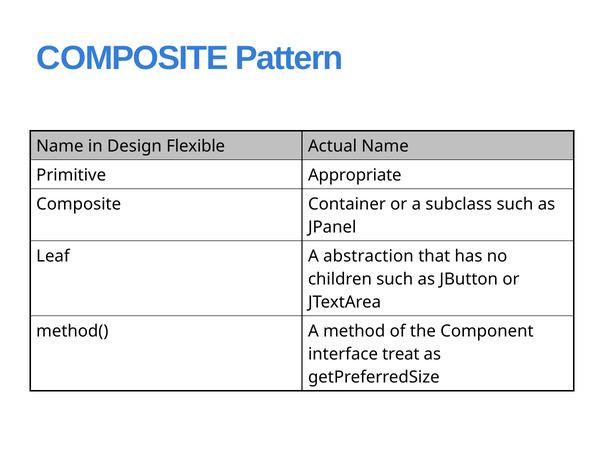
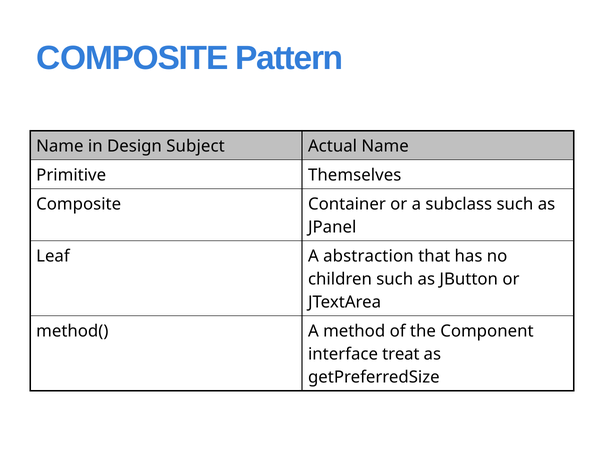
Flexible: Flexible -> Subject
Appropriate: Appropriate -> Themselves
